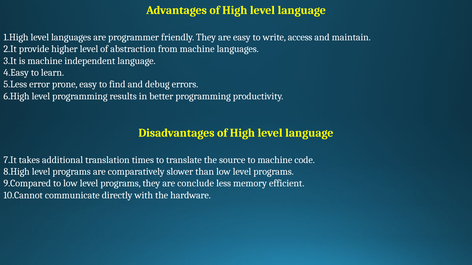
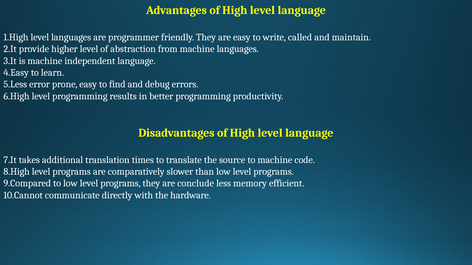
access: access -> called
